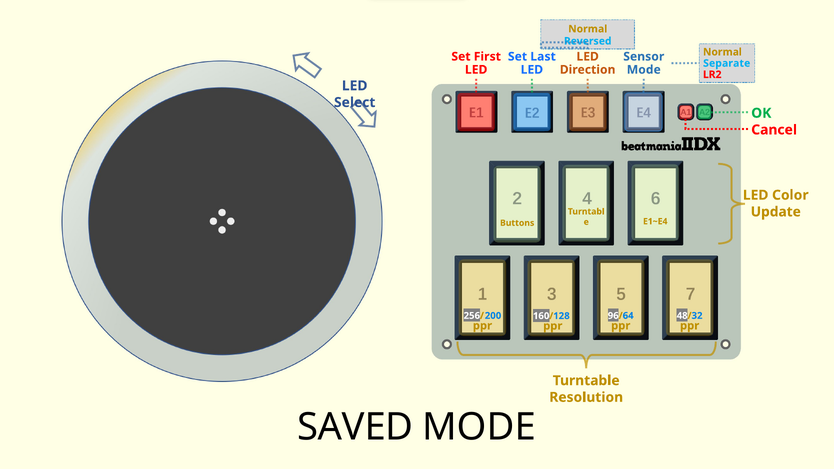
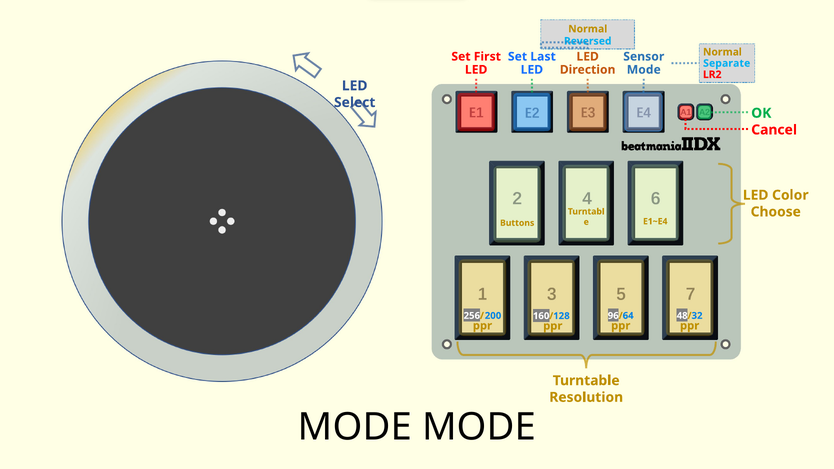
Update: Update -> Choose
SAVED at (355, 427): SAVED -> MODE
